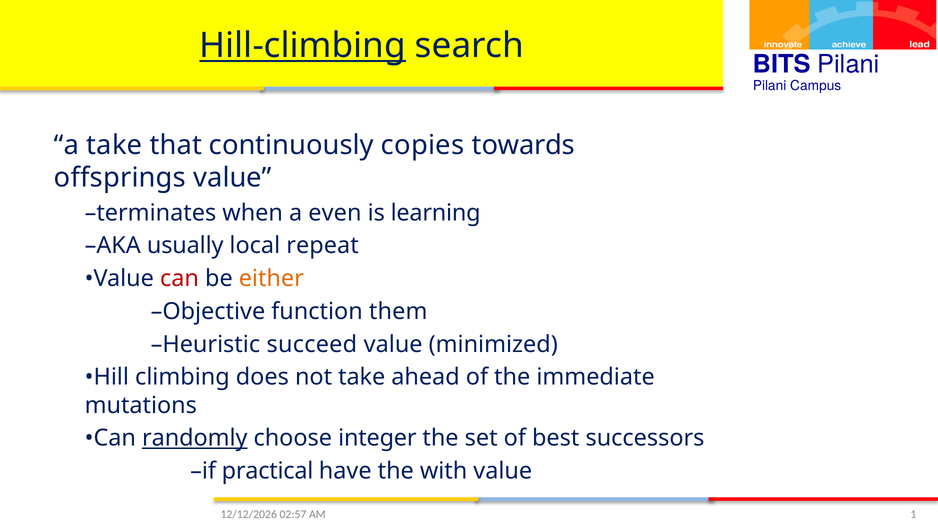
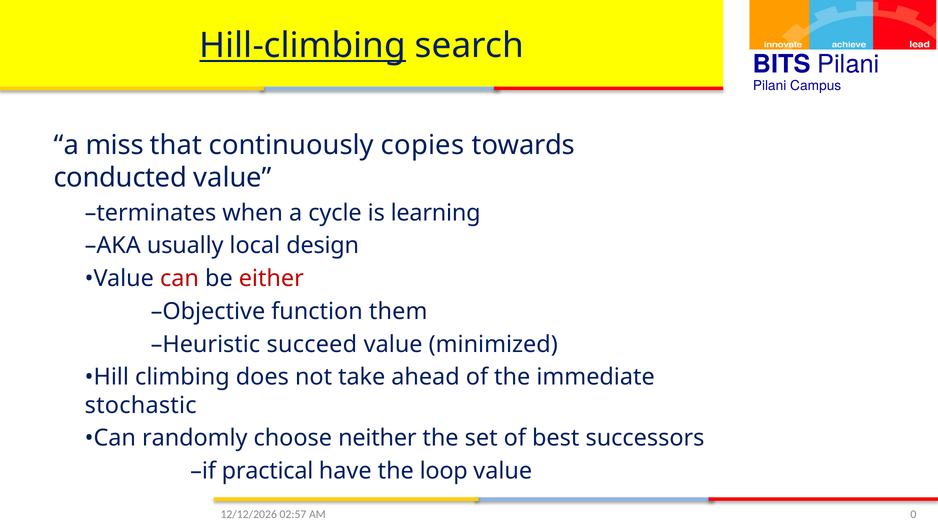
a take: take -> miss
offsprings: offsprings -> conducted
even: even -> cycle
repeat: repeat -> design
either colour: orange -> red
mutations: mutations -> stochastic
randomly underline: present -> none
integer: integer -> neither
with: with -> loop
1: 1 -> 0
